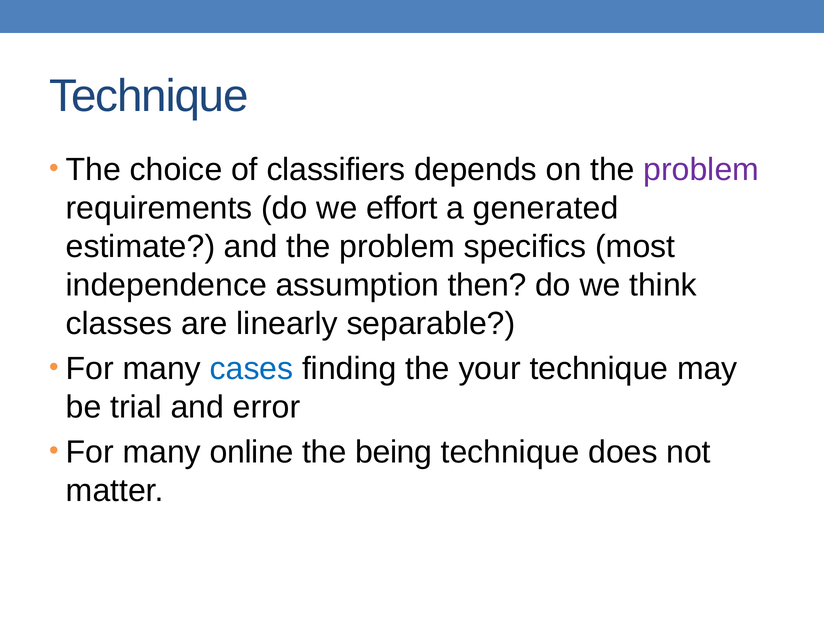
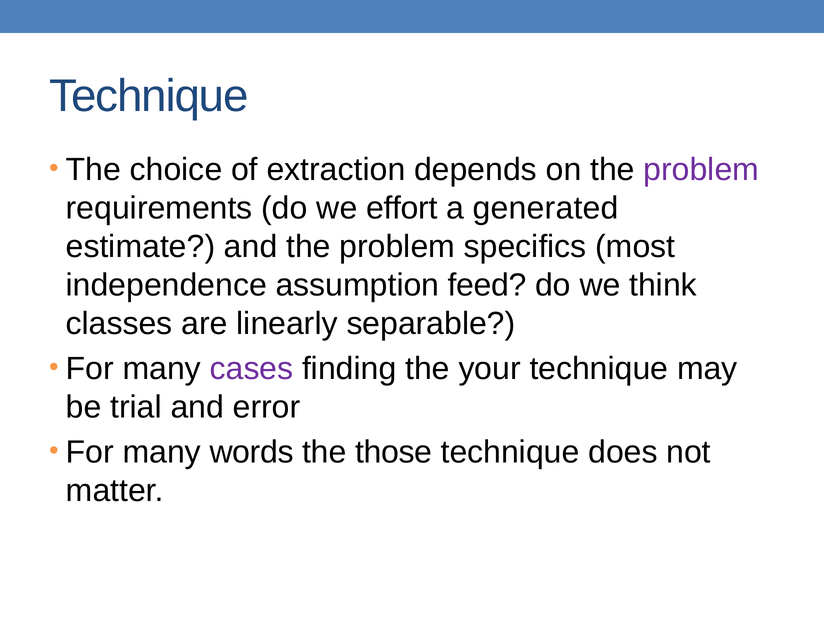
classifiers: classifiers -> extraction
then: then -> feed
cases colour: blue -> purple
online: online -> words
being: being -> those
